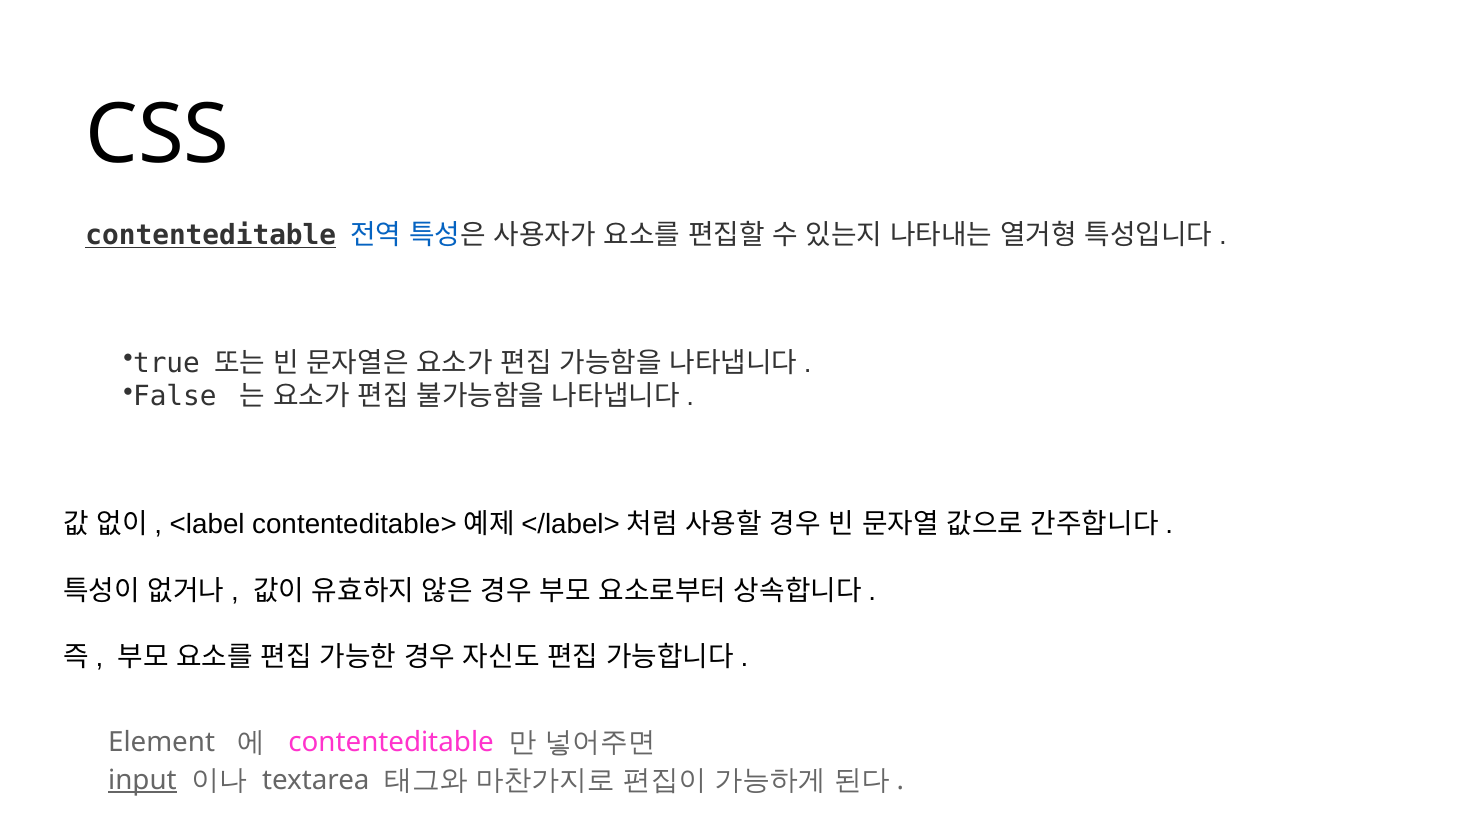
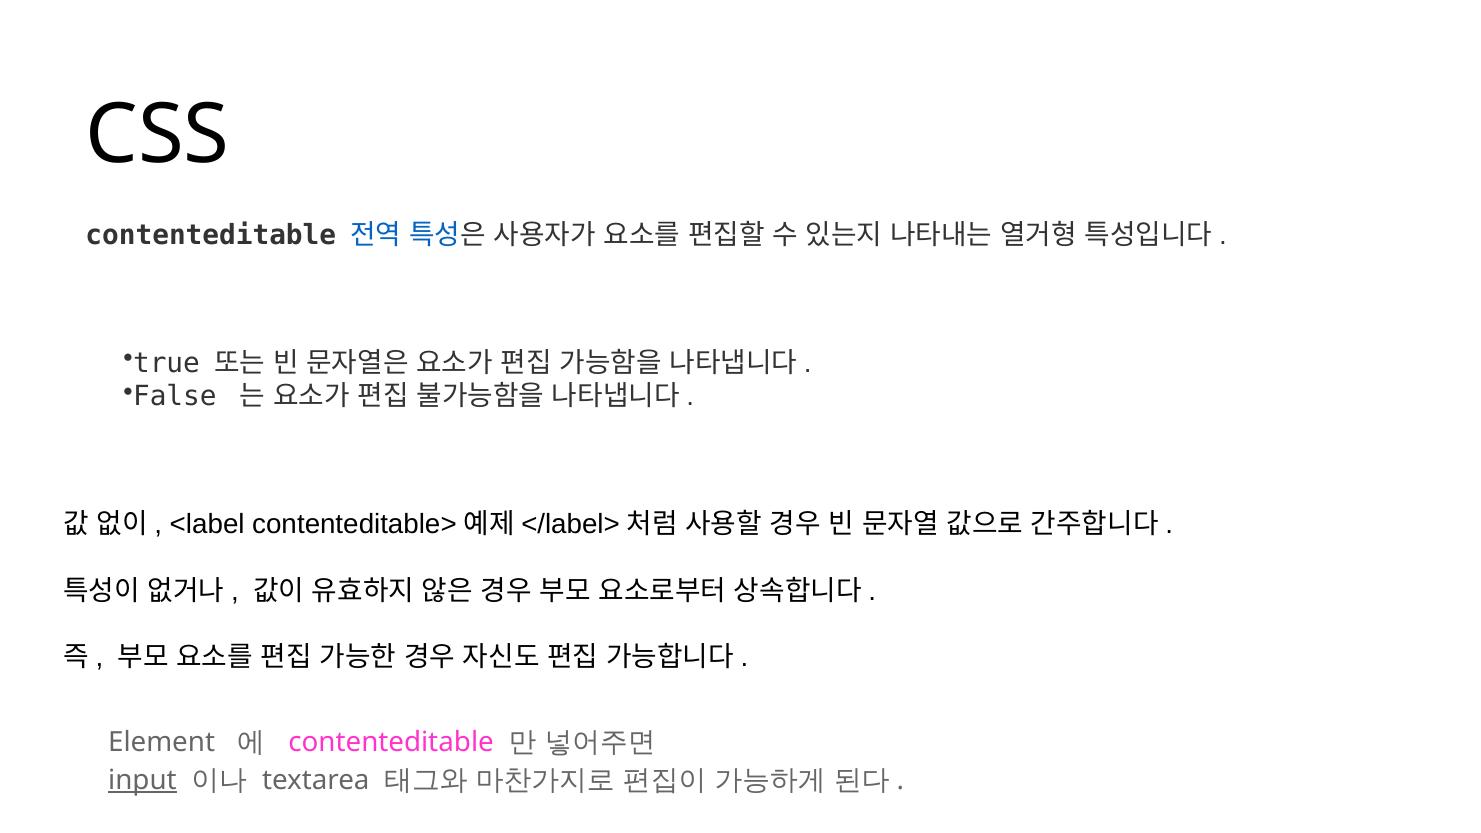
contenteditable at (211, 236) underline: present -> none
